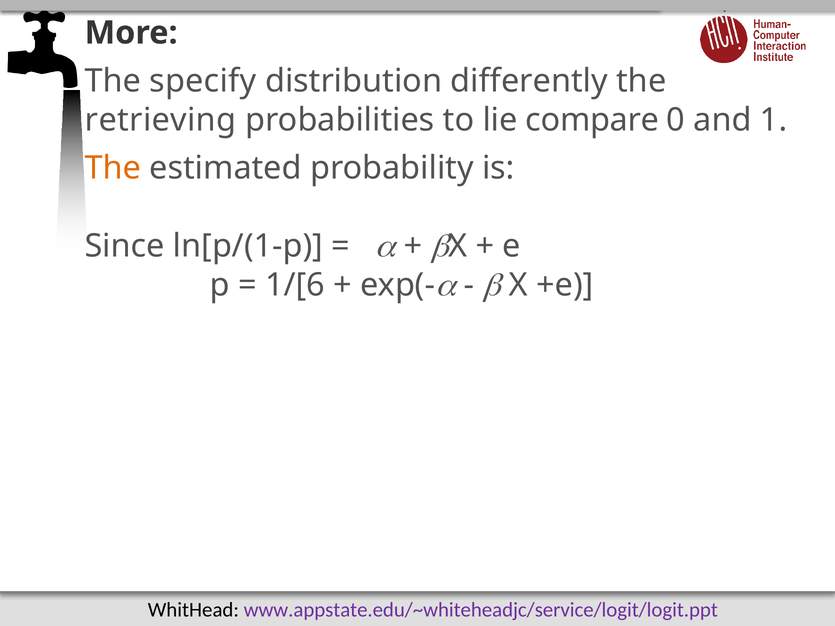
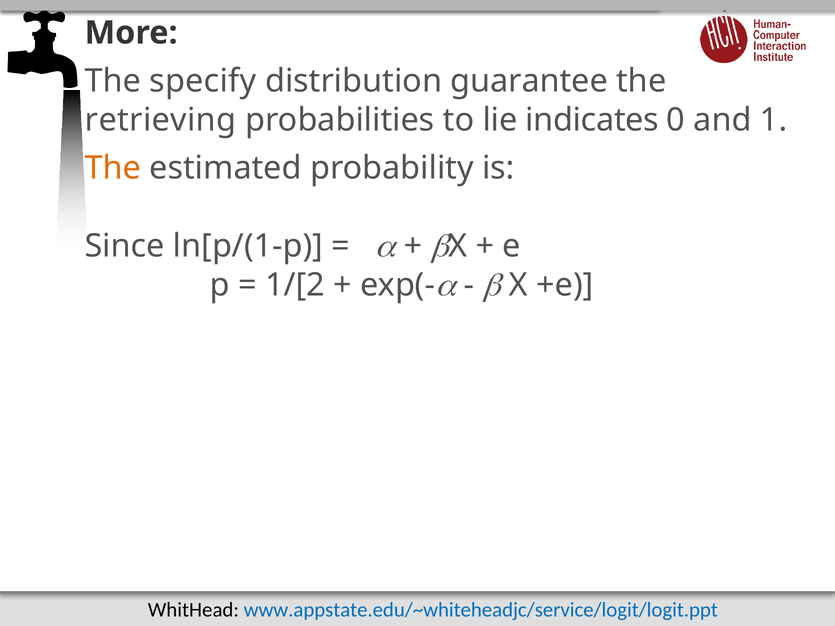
differently: differently -> guarantee
compare: compare -> indicates
1/[6: 1/[6 -> 1/[2
www.appstate.edu/~whiteheadjc/service/logit/logit.ppt colour: purple -> blue
